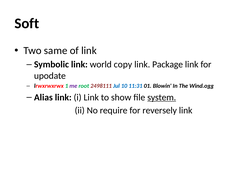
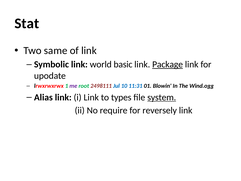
Soft: Soft -> Stat
copy: copy -> basic
Package underline: none -> present
show: show -> types
